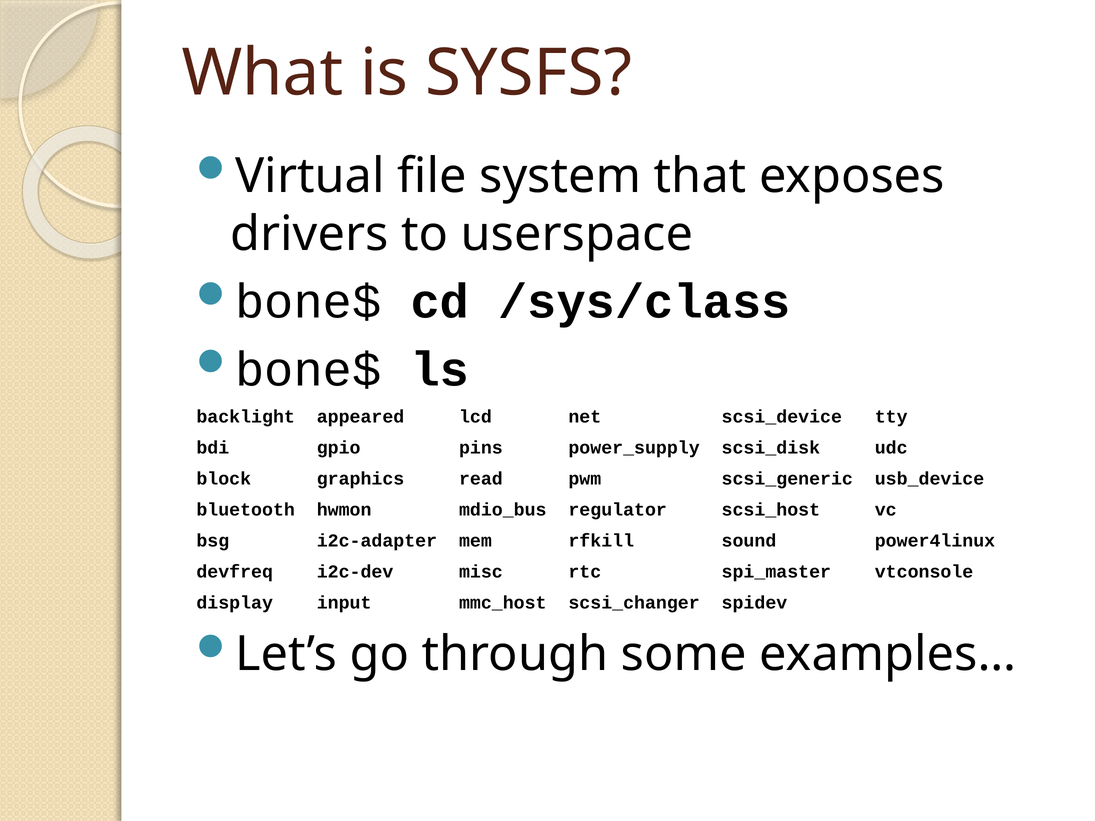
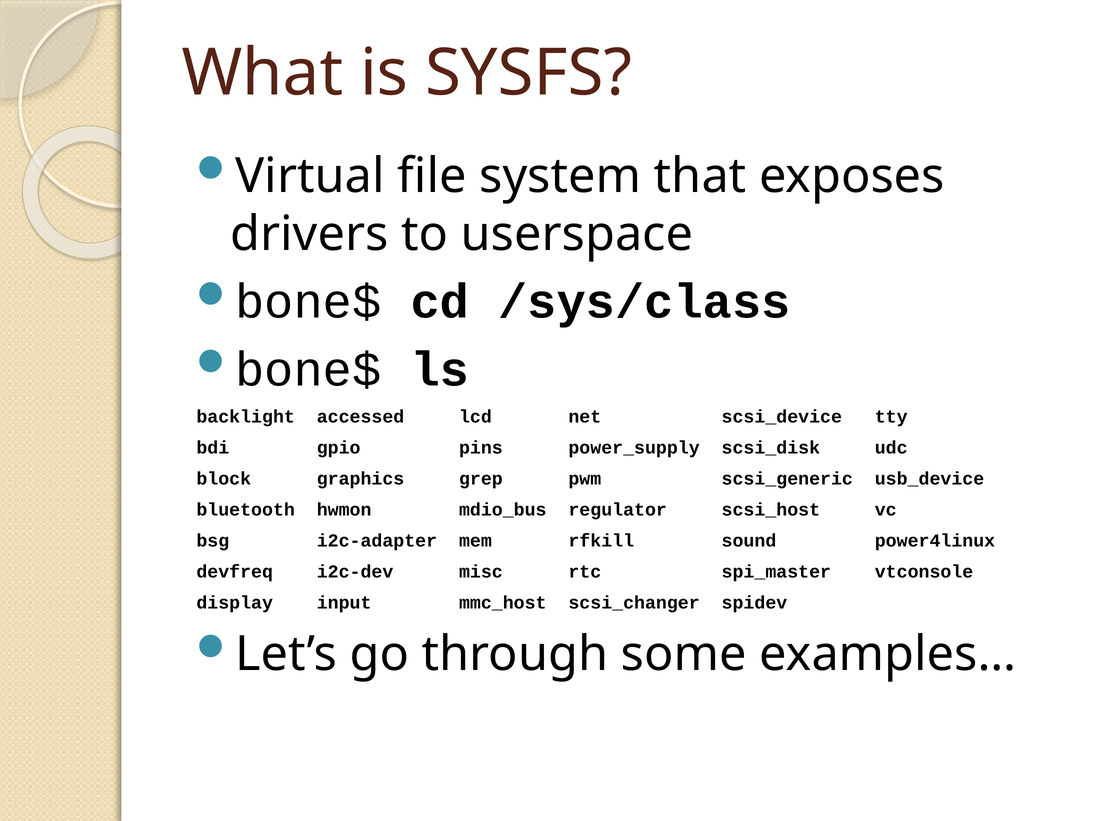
appeared: appeared -> accessed
read: read -> grep
